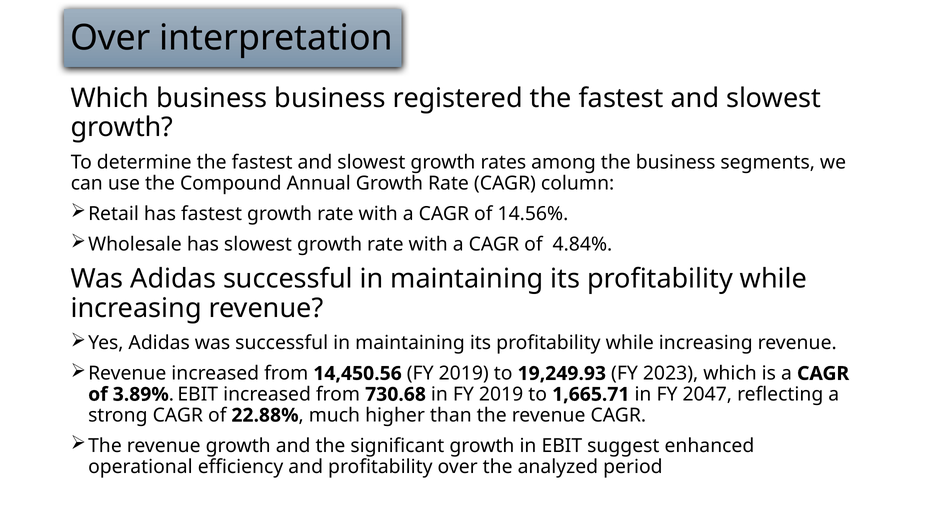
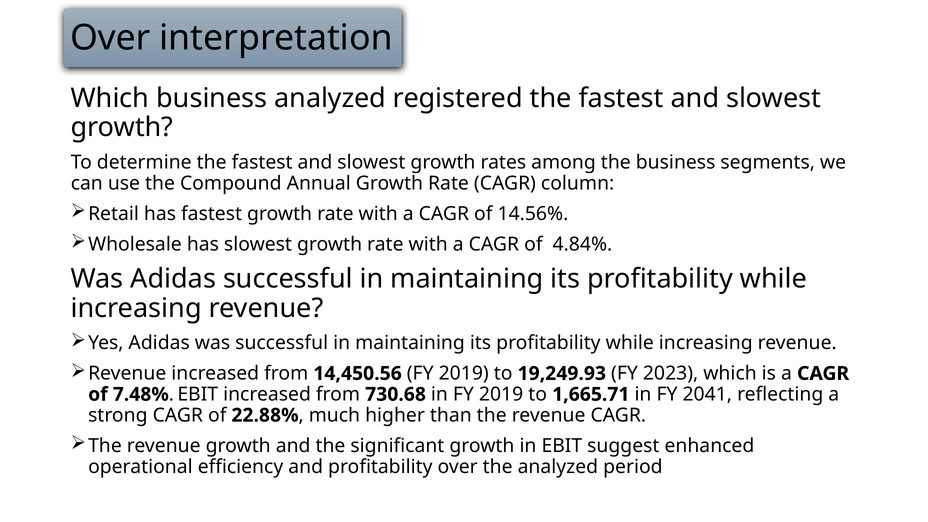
business business: business -> analyzed
3.89%: 3.89% -> 7.48%
2047: 2047 -> 2041
